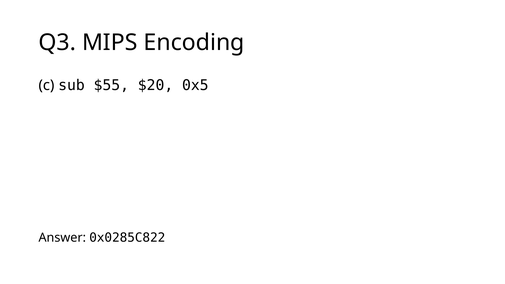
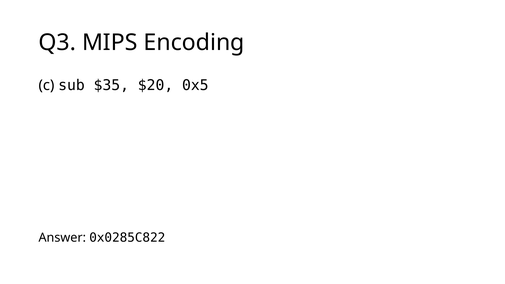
$55: $55 -> $35
